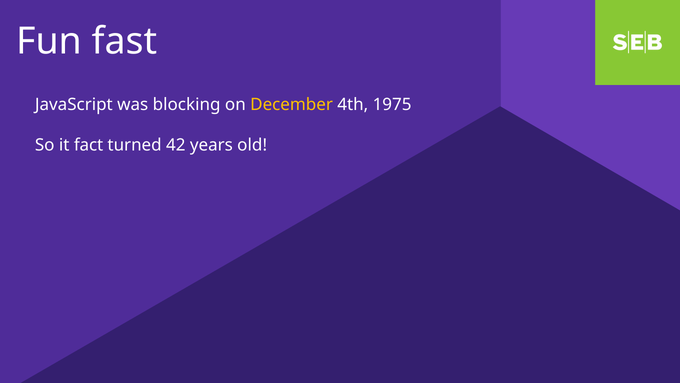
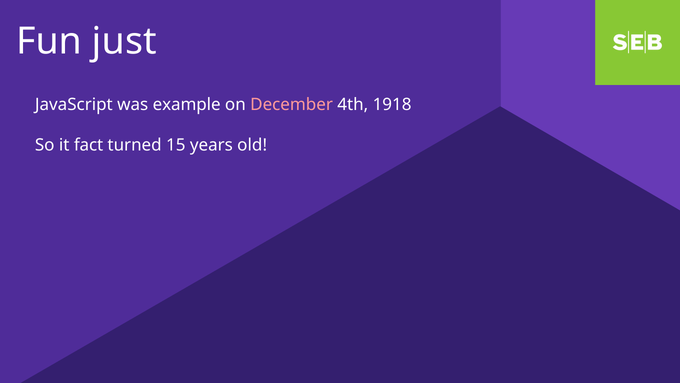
fast: fast -> just
blocking: blocking -> example
December colour: yellow -> pink
1975: 1975 -> 1918
42: 42 -> 15
